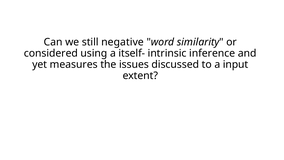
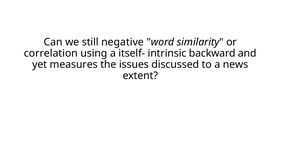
considered: considered -> correlation
inference: inference -> backward
input: input -> news
